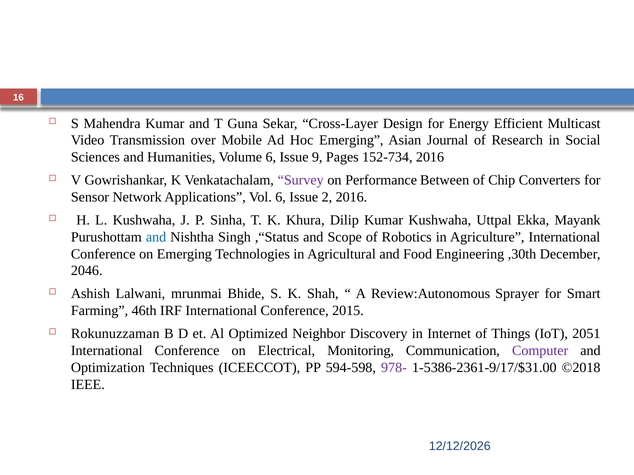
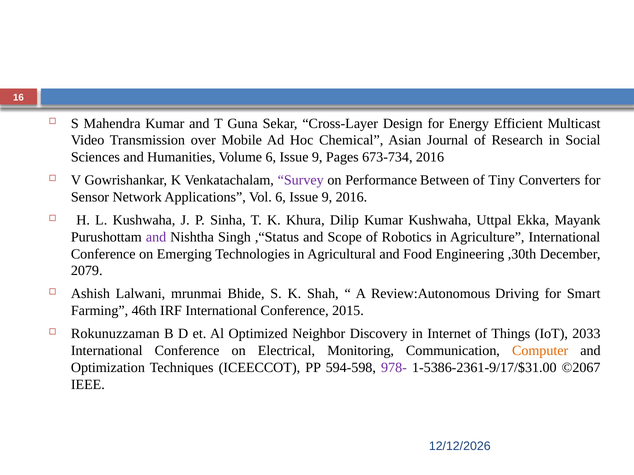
Hoc Emerging: Emerging -> Chemical
152-734: 152-734 -> 673-734
Chip: Chip -> Tiny
Vol 6 Issue 2: 2 -> 9
and at (156, 237) colour: blue -> purple
2046: 2046 -> 2079
Sprayer: Sprayer -> Driving
2051: 2051 -> 2033
Computer colour: purple -> orange
©2018: ©2018 -> ©2067
